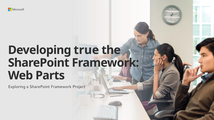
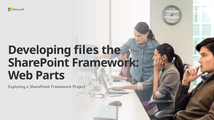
true: true -> files
